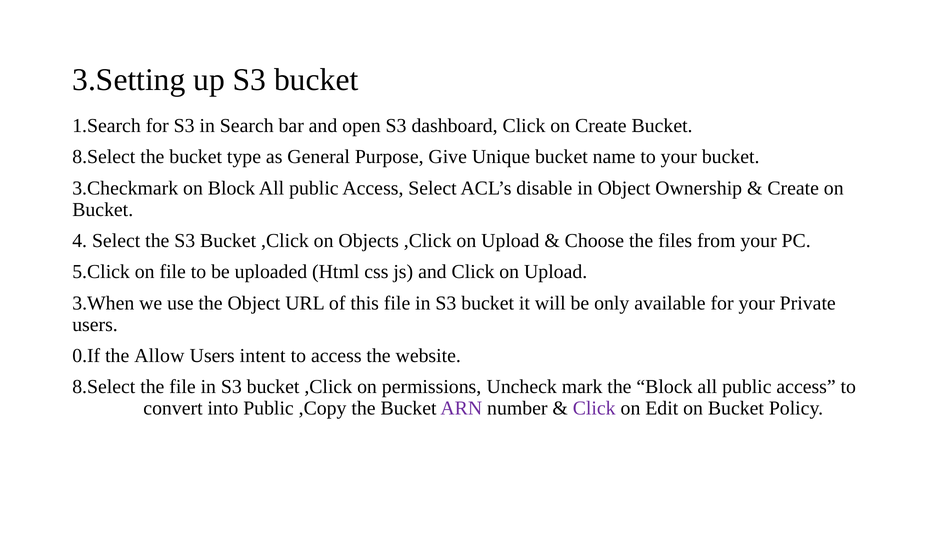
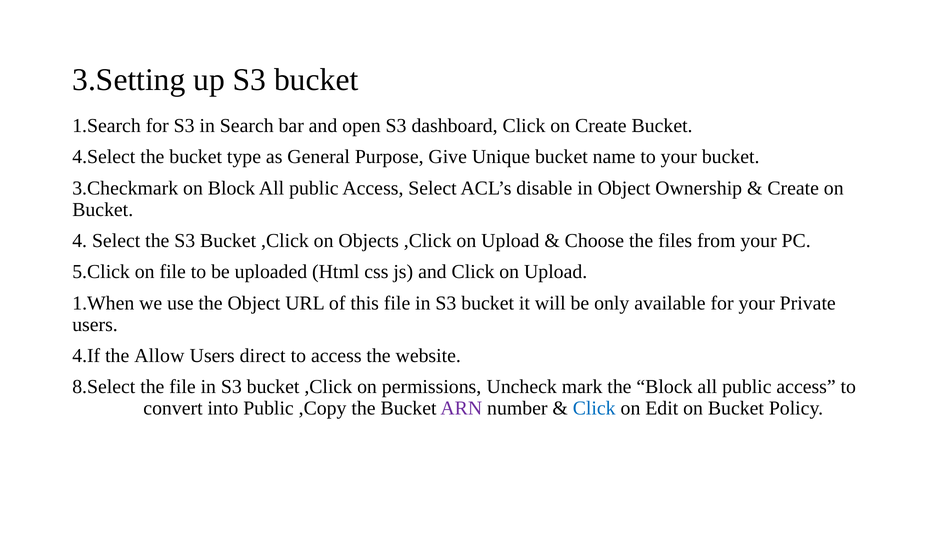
8.Select at (104, 157): 8.Select -> 4.Select
3.When: 3.When -> 1.When
0.If: 0.If -> 4.If
intent: intent -> direct
Click at (594, 409) colour: purple -> blue
